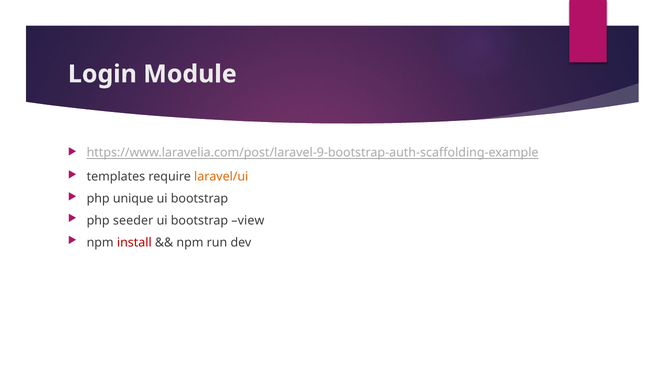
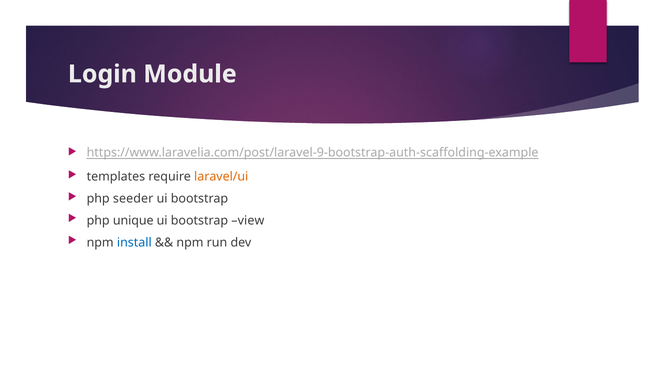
unique: unique -> seeder
seeder: seeder -> unique
install colour: red -> blue
